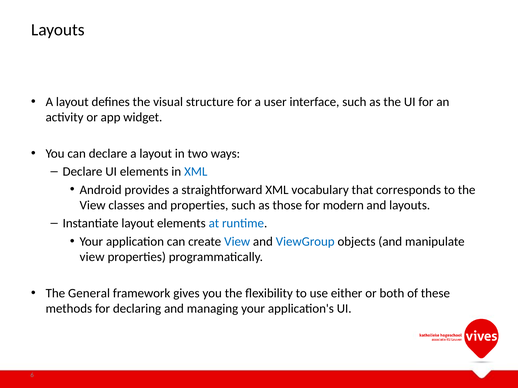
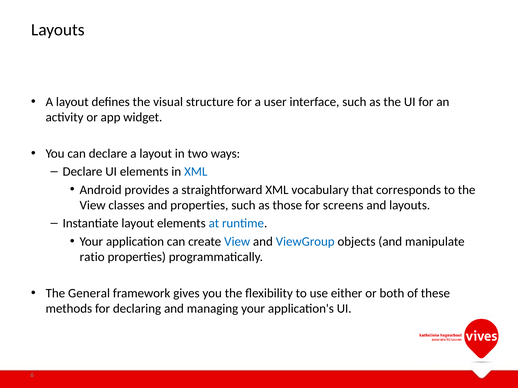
modern: modern -> screens
view at (92, 257): view -> ratio
